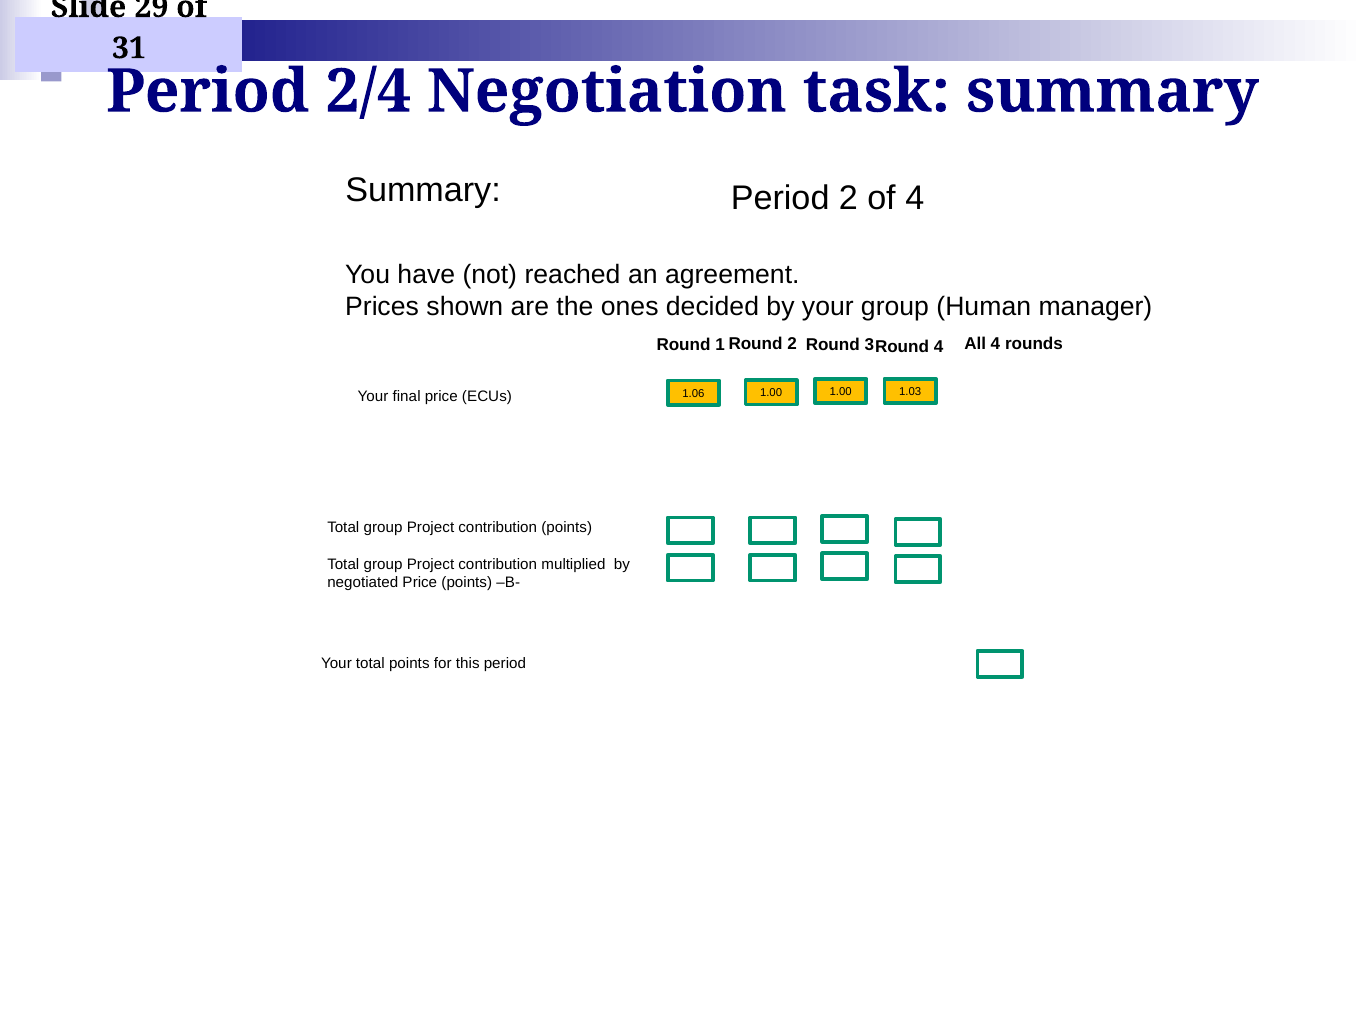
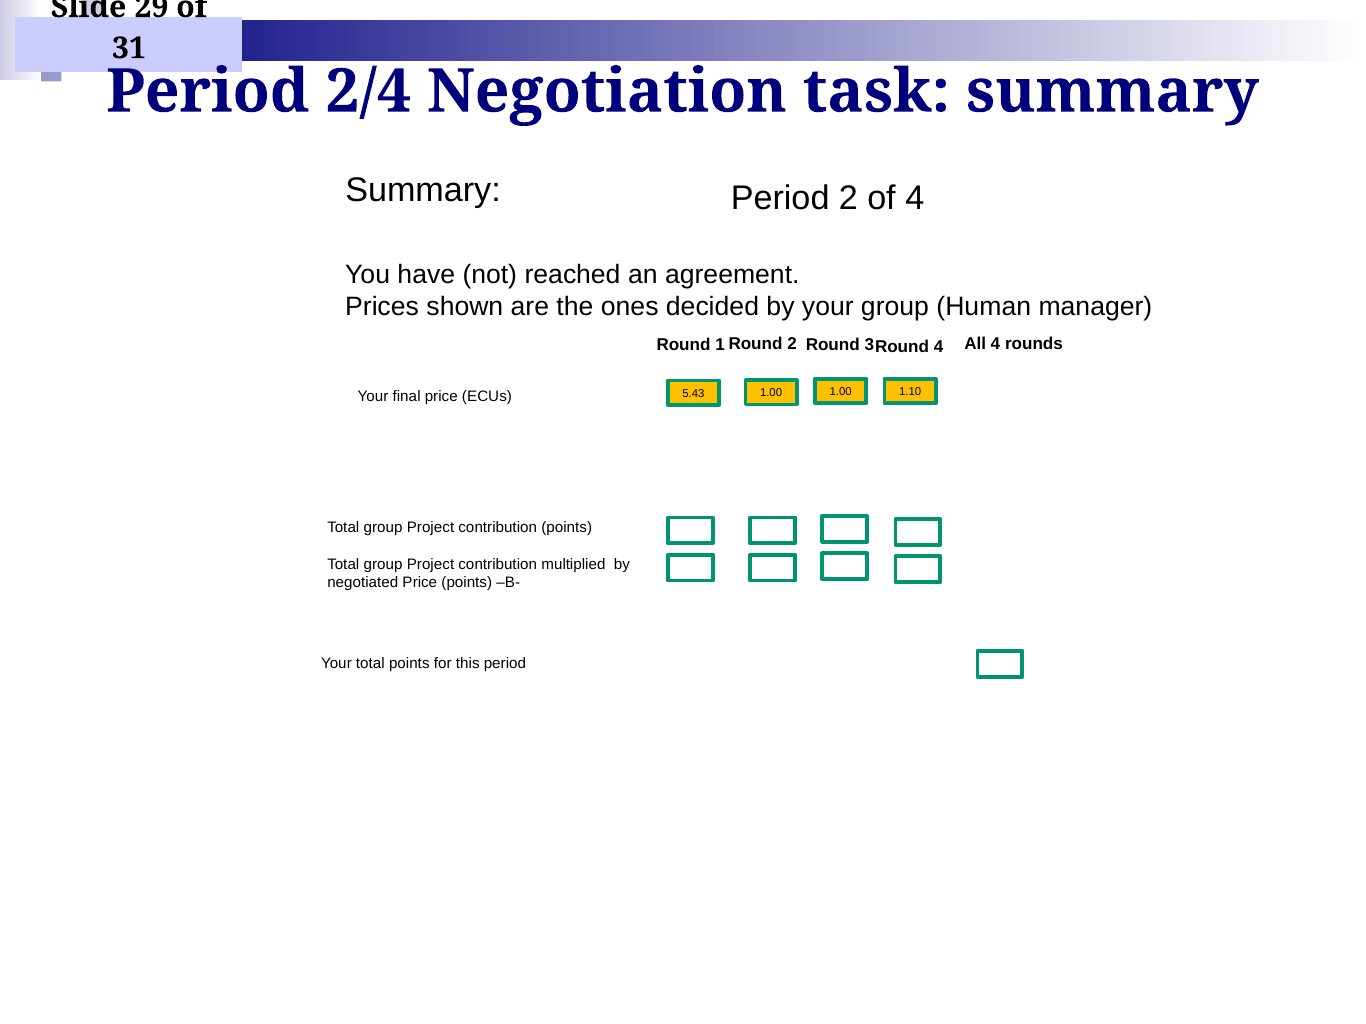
1.06: 1.06 -> 5.43
1.03: 1.03 -> 1.10
